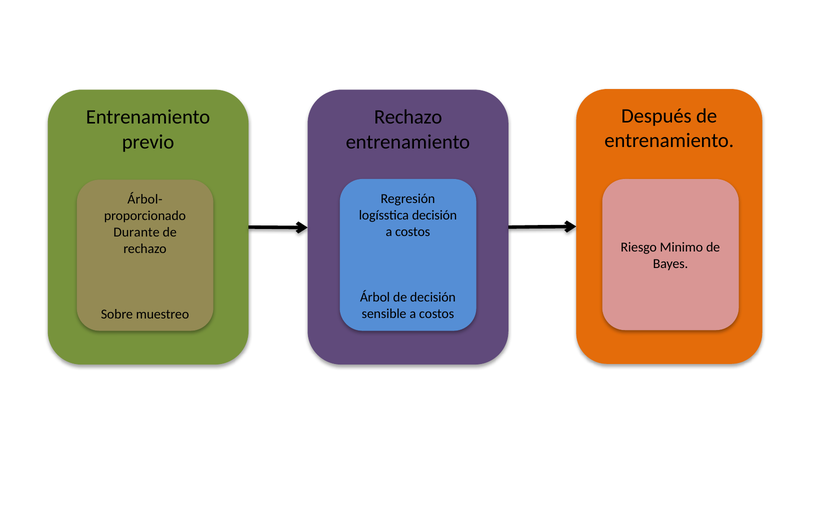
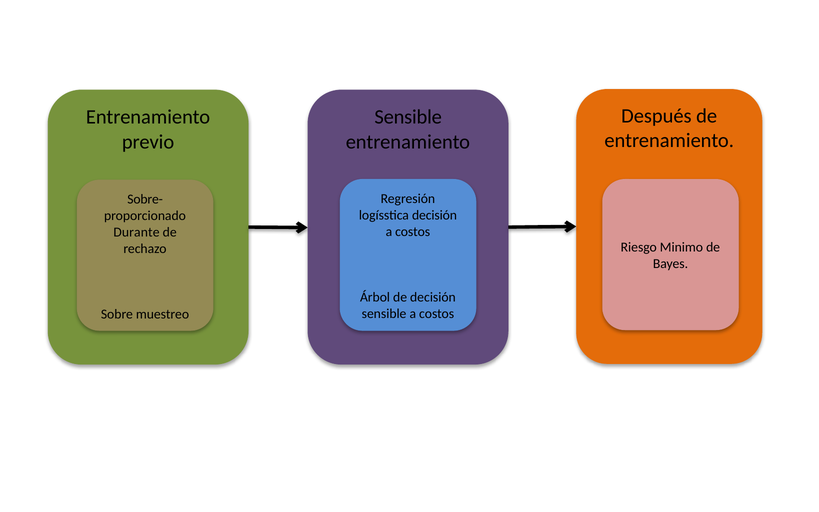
Rechazo at (408, 117): Rechazo -> Sensible
Árbol-: Árbol- -> Sobre-
